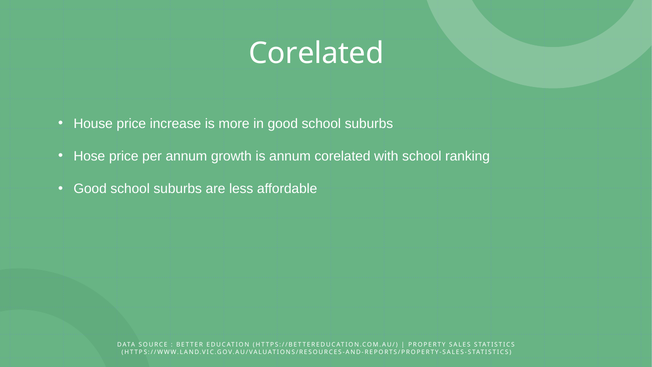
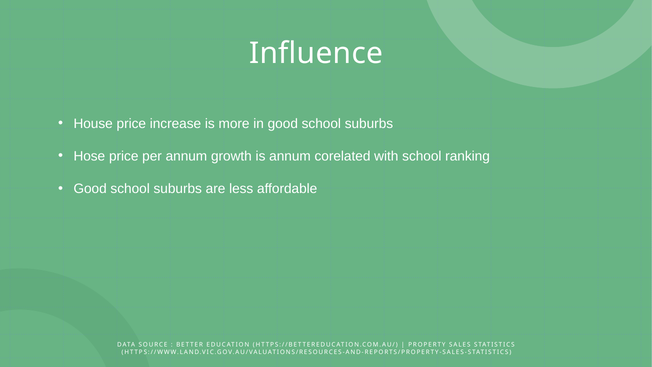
Corelated at (316, 53): Corelated -> Influence
